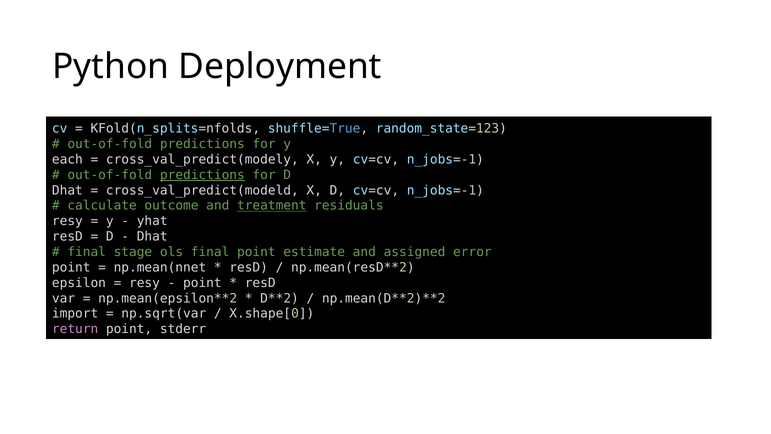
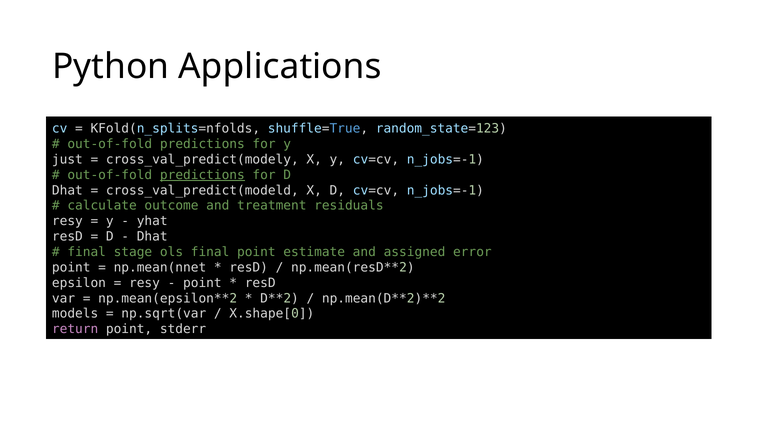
Deployment: Deployment -> Applications
each: each -> just
treatment underline: present -> none
import: import -> models
